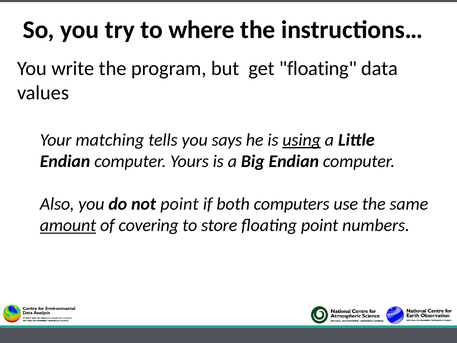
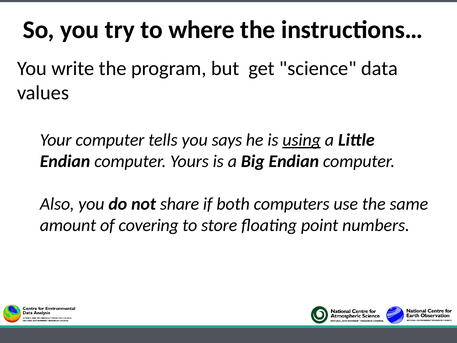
get floating: floating -> science
Your matching: matching -> computer
not point: point -> share
amount underline: present -> none
